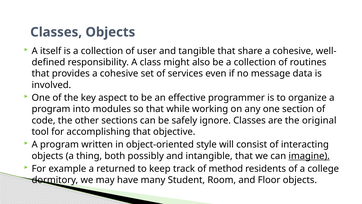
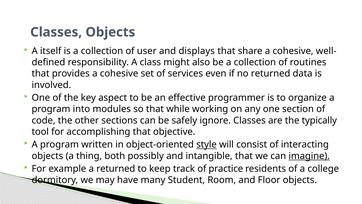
tangible: tangible -> displays
no message: message -> returned
original: original -> typically
style underline: none -> present
method: method -> practice
